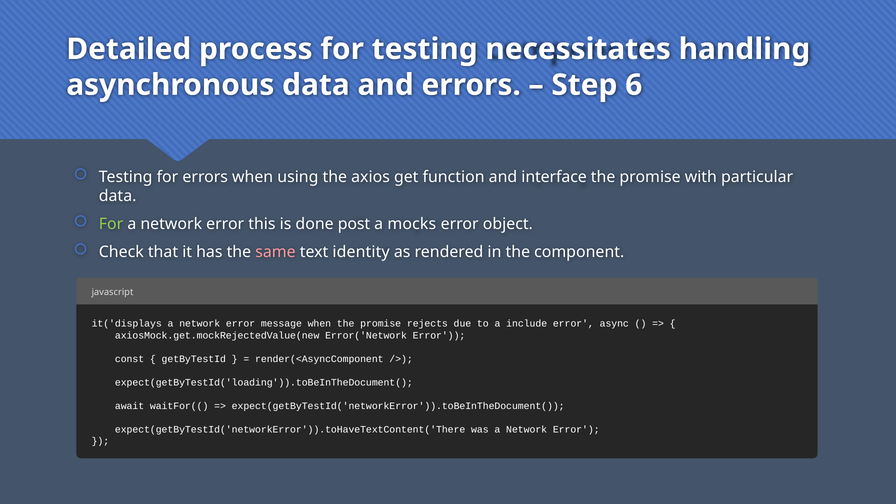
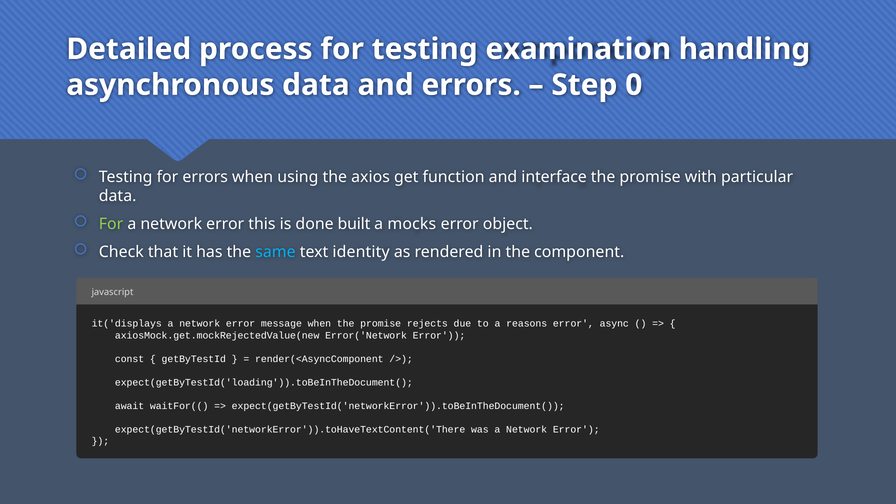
necessitates: necessitates -> examination
6: 6 -> 0
post: post -> built
same colour: pink -> light blue
include: include -> reasons
